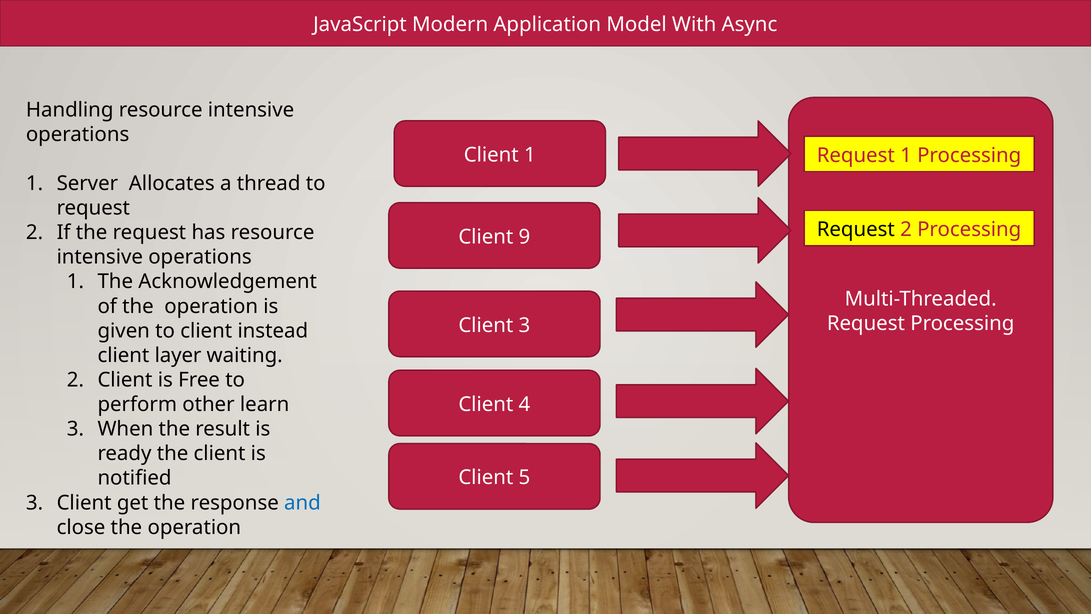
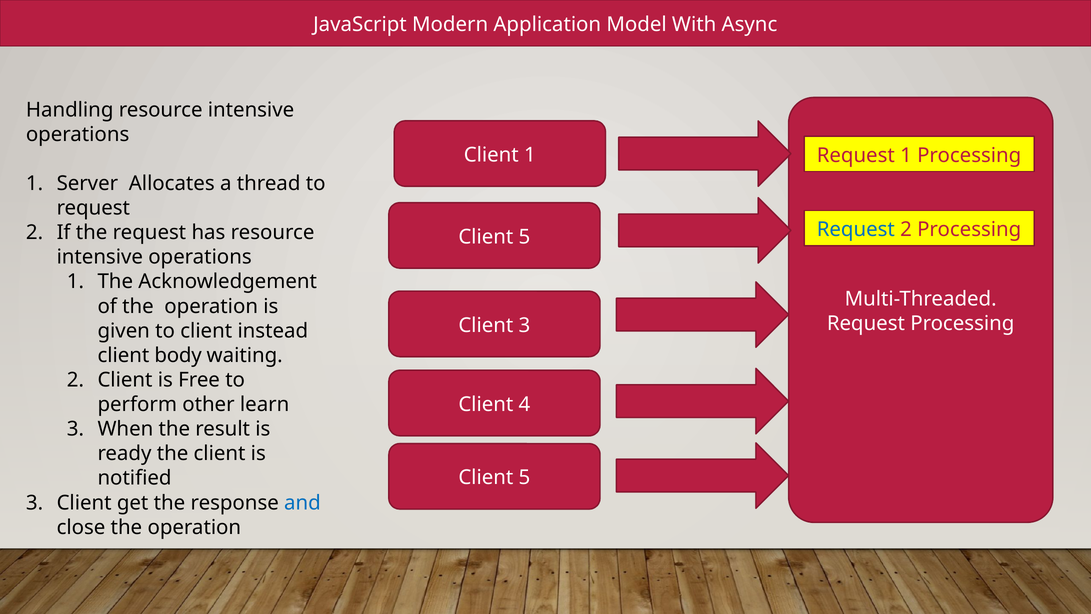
Request at (856, 229) colour: black -> blue
9 at (524, 237): 9 -> 5
layer: layer -> body
